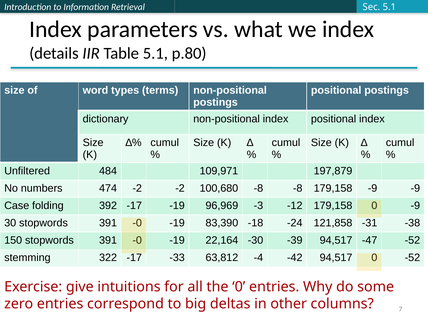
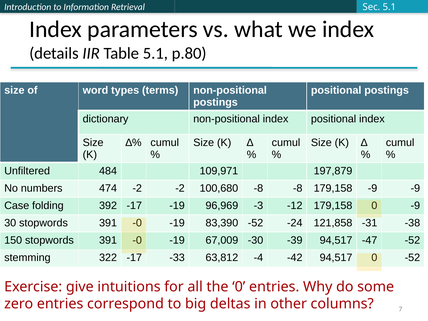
83,390 -18: -18 -> -52
22,164: 22,164 -> 67,009
